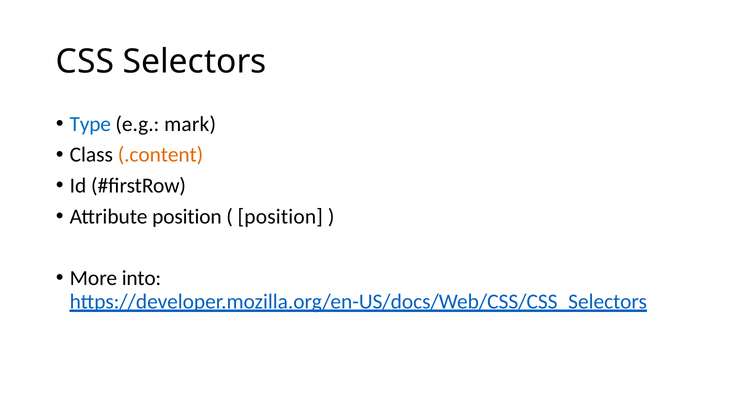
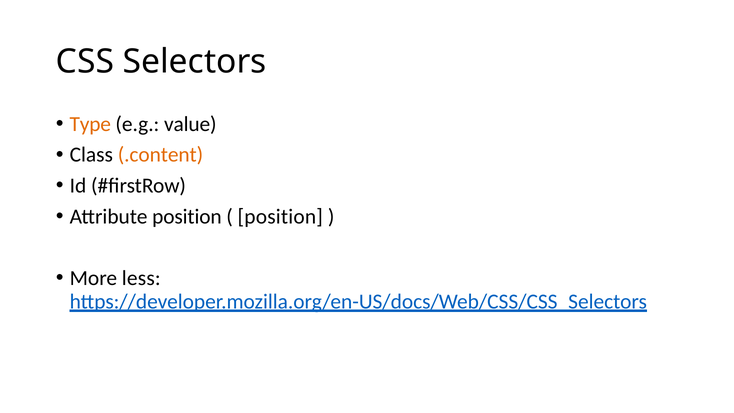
Type colour: blue -> orange
mark: mark -> value
into: into -> less
